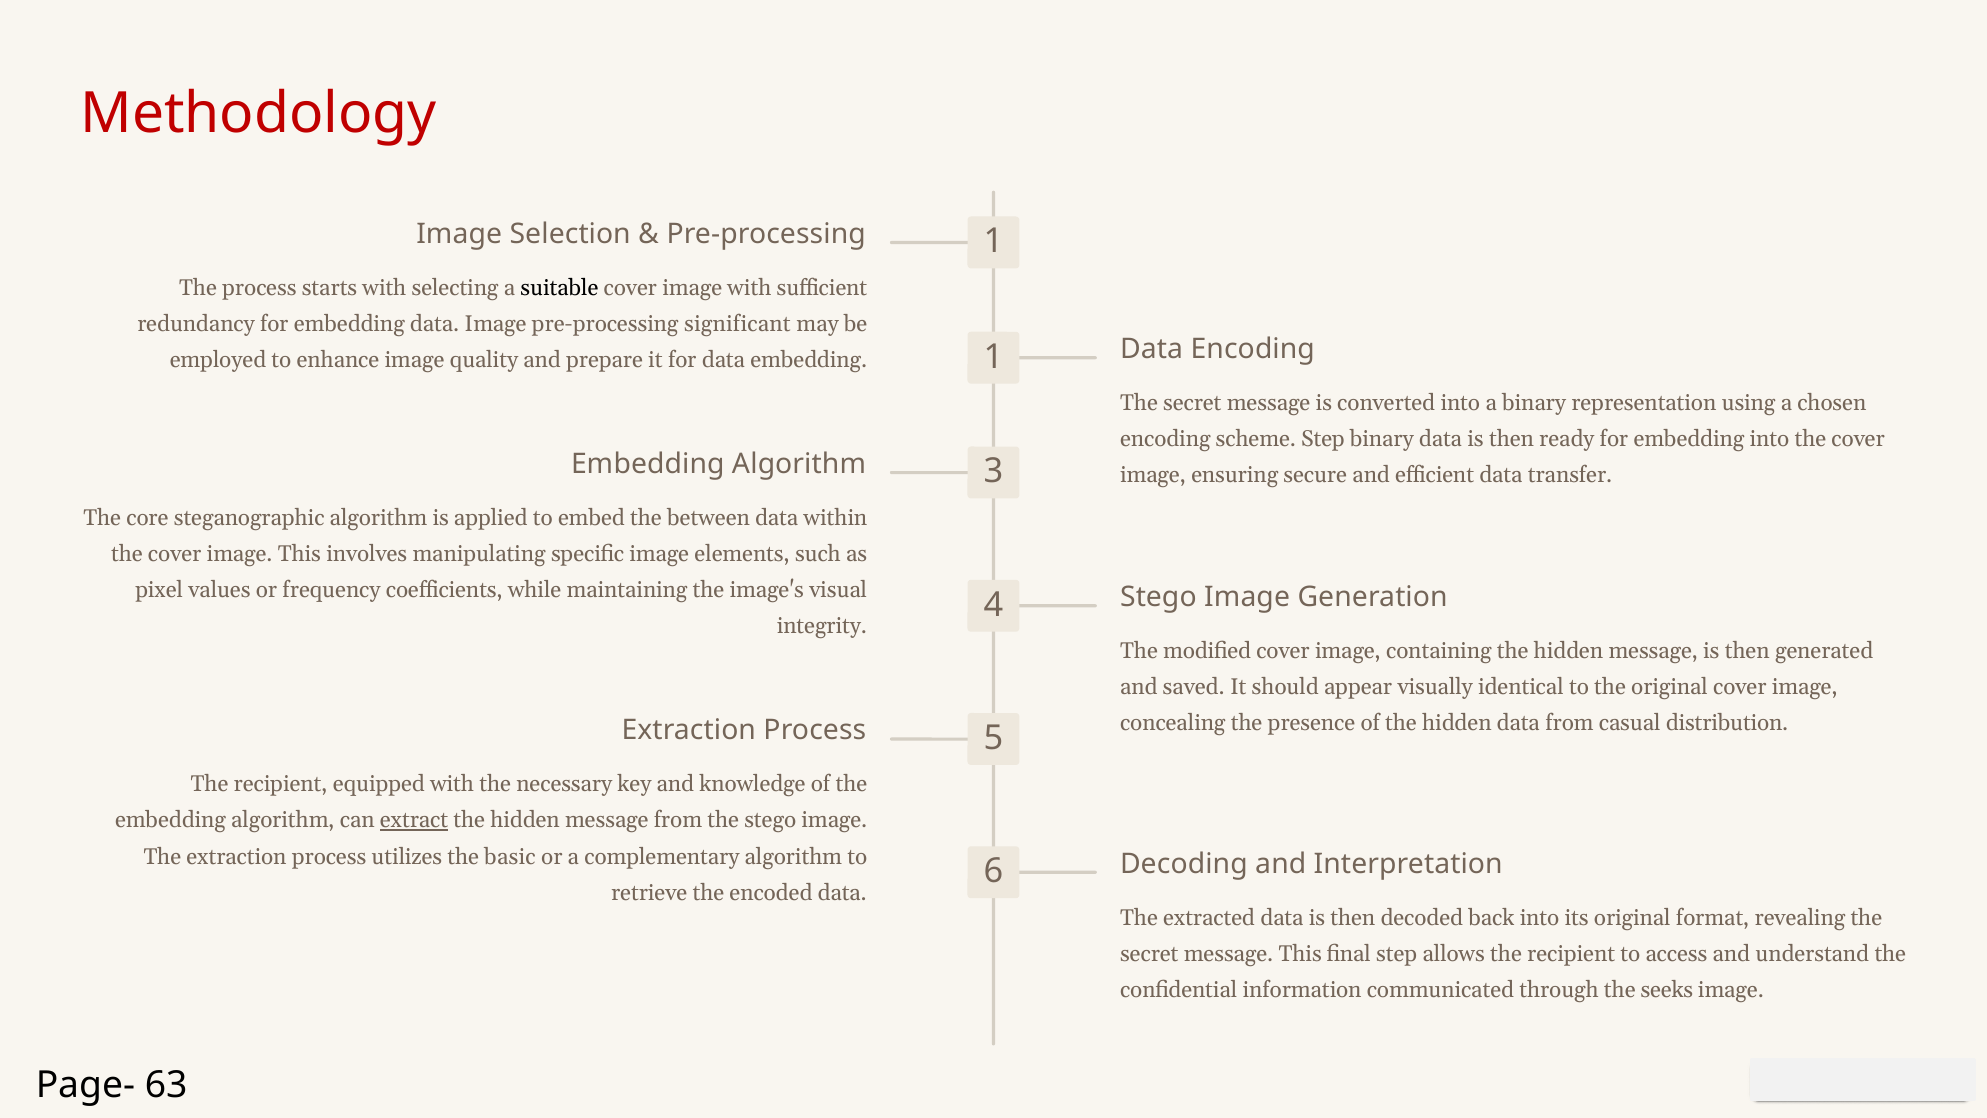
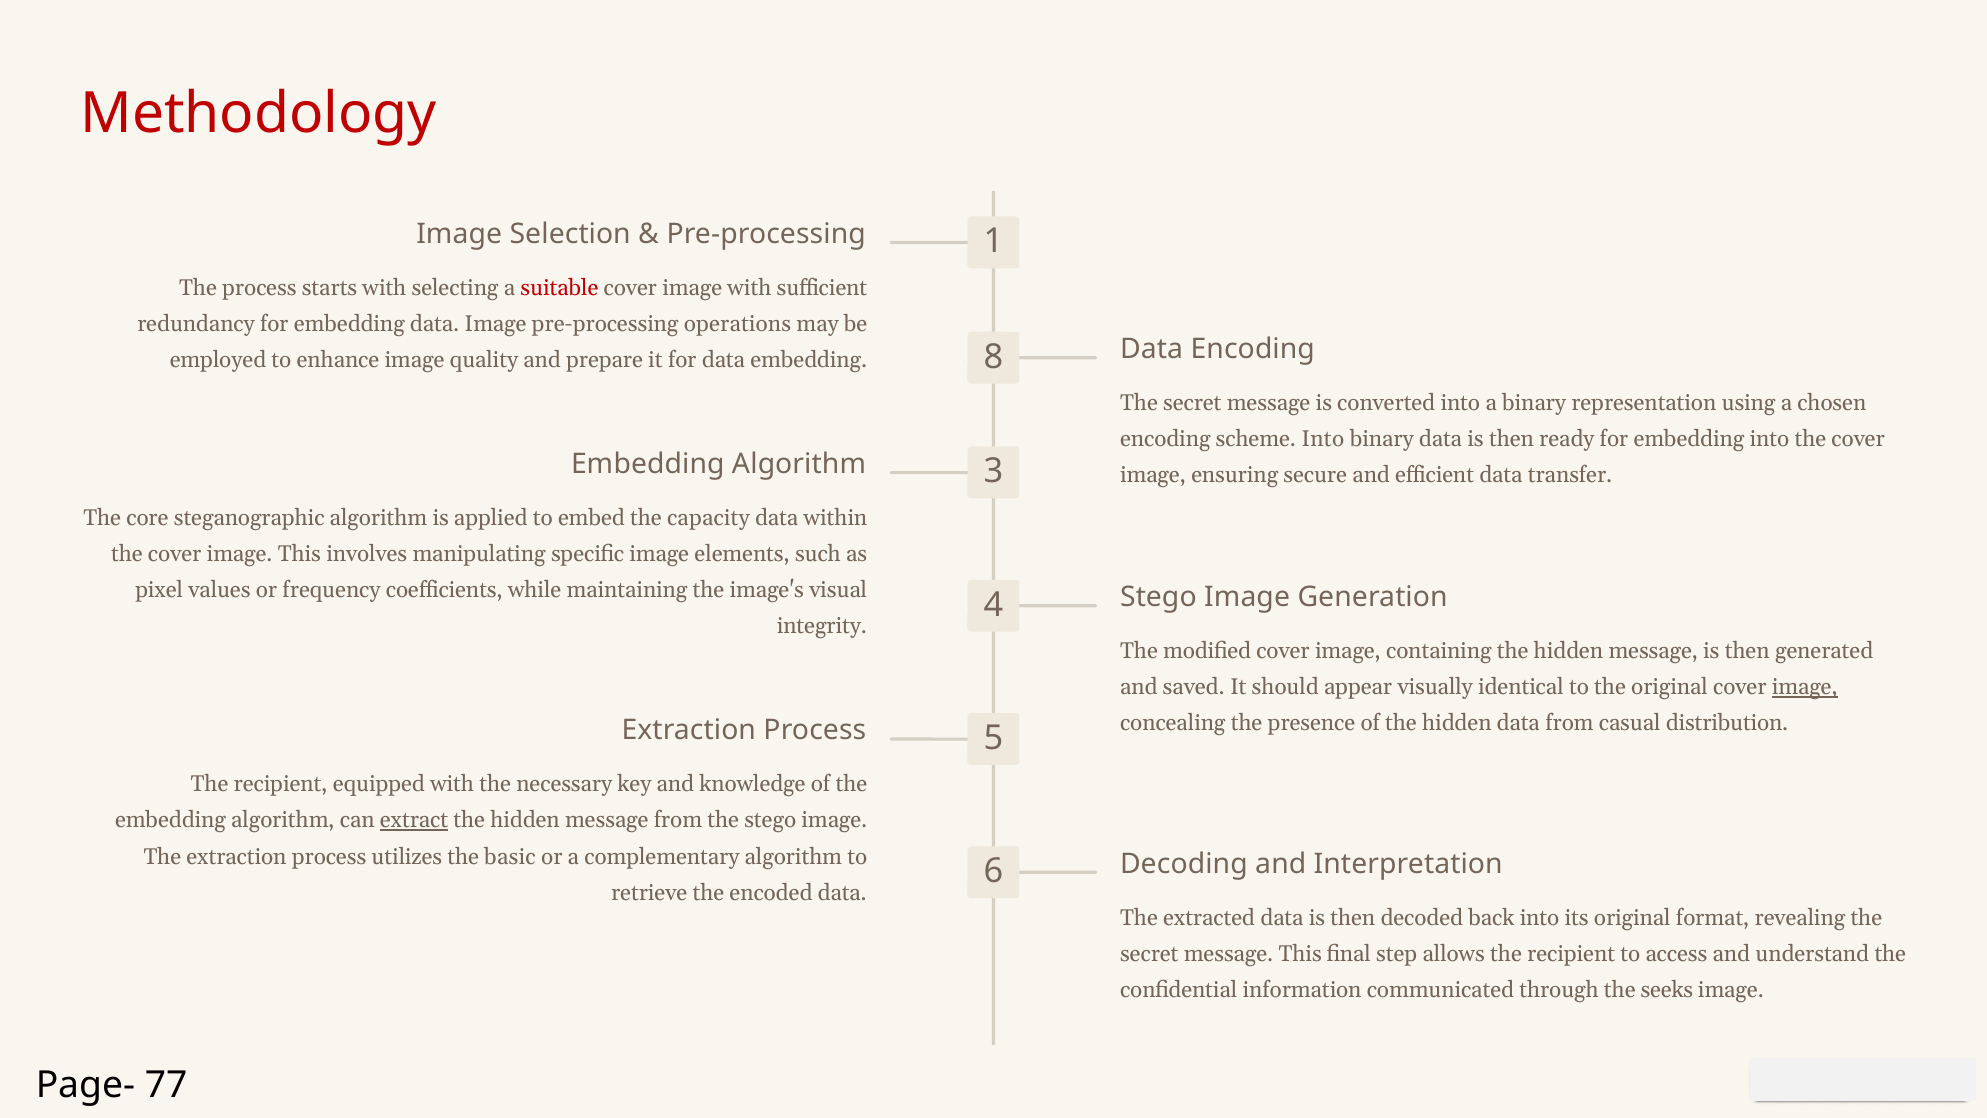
suitable colour: black -> red
significant: significant -> operations
embedding 1: 1 -> 8
scheme Step: Step -> Into
between: between -> capacity
image at (1805, 687) underline: none -> present
63: 63 -> 77
